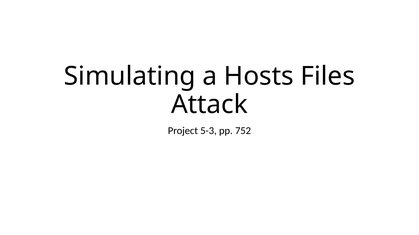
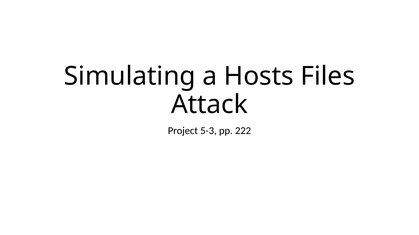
752: 752 -> 222
